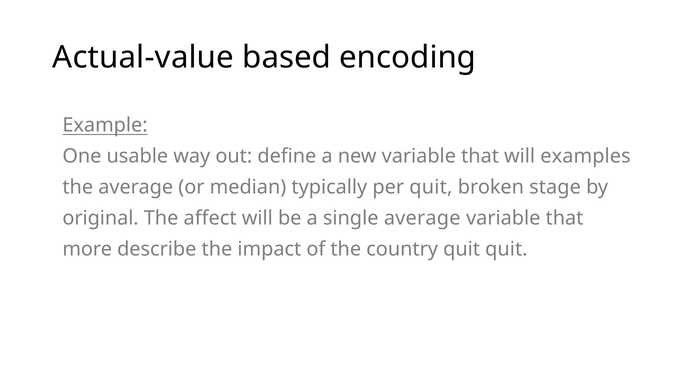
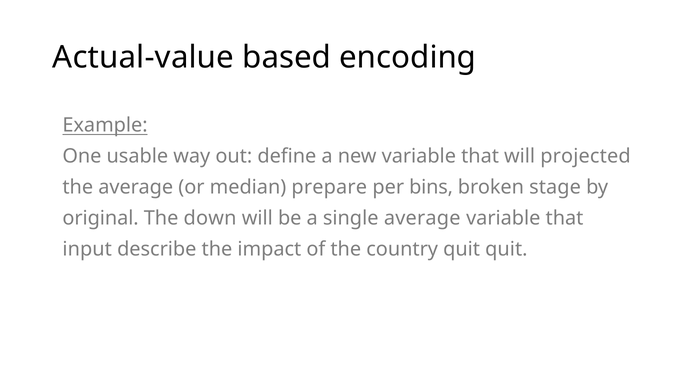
examples: examples -> projected
typically: typically -> prepare
per quit: quit -> bins
affect: affect -> down
more: more -> input
